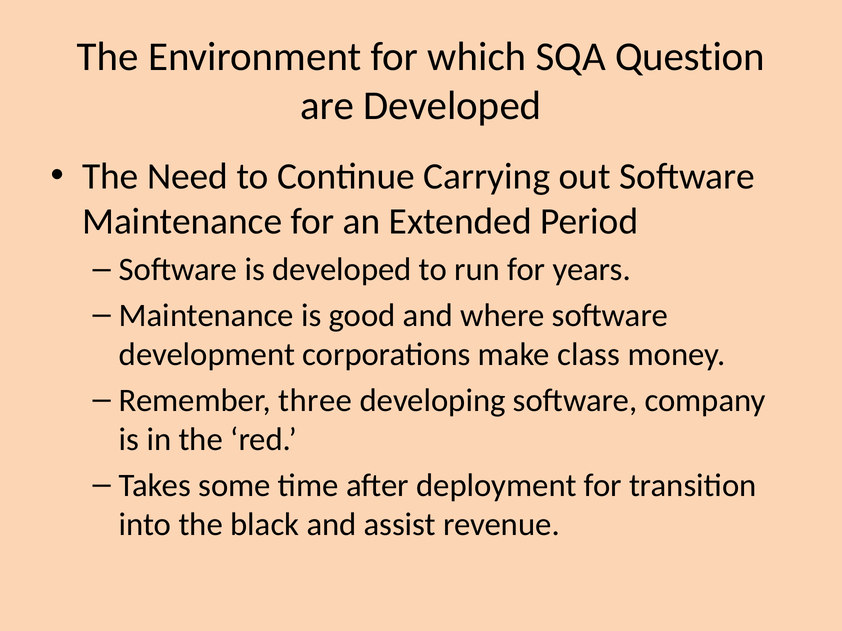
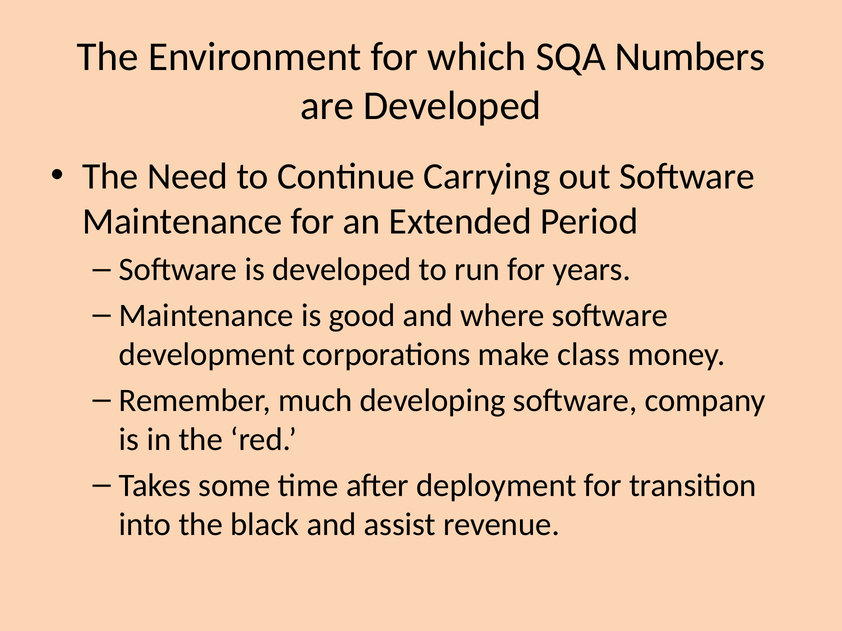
Question: Question -> Numbers
three: three -> much
